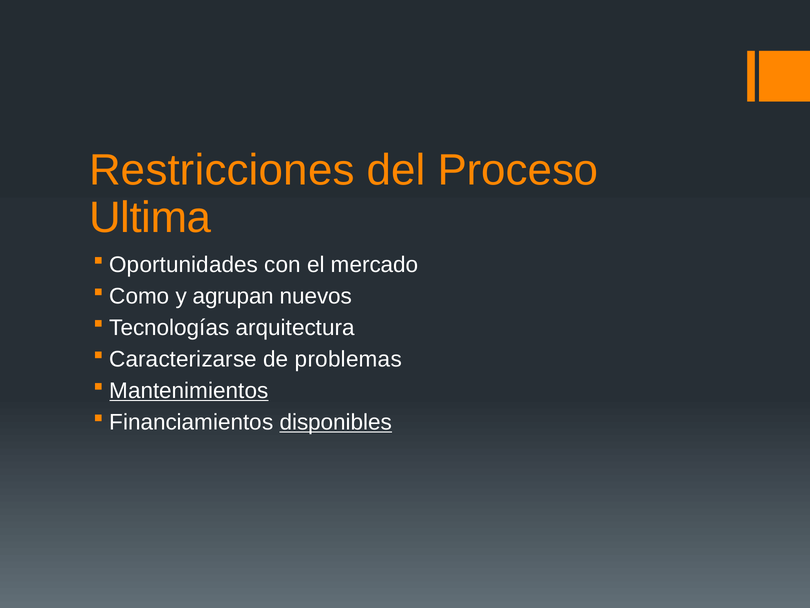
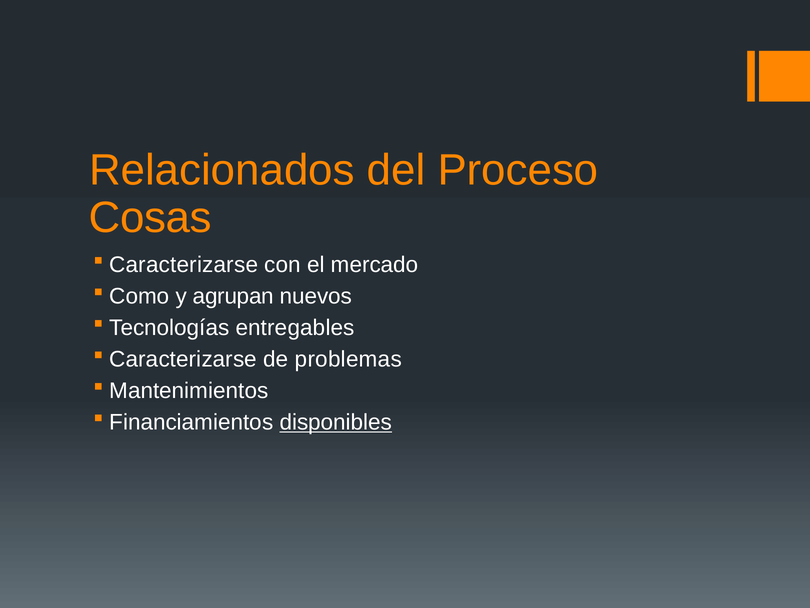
Restricciones: Restricciones -> Relacionados
Ultima: Ultima -> Cosas
Oportunidades at (184, 264): Oportunidades -> Caracterizarse
arquitectura: arquitectura -> entregables
Mantenimientos underline: present -> none
